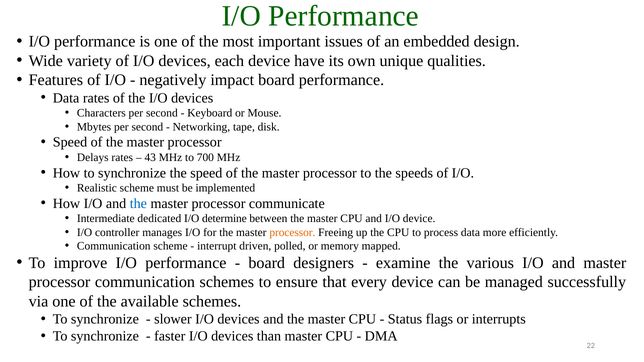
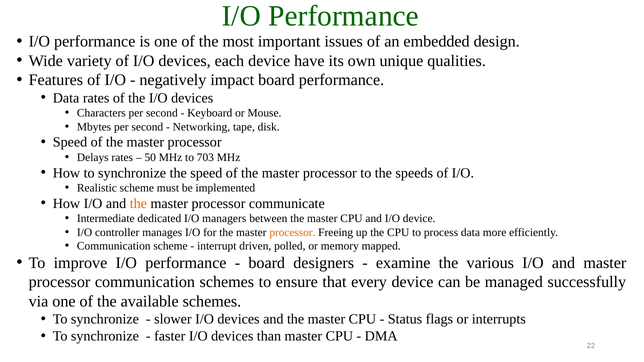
43: 43 -> 50
700: 700 -> 703
the at (138, 204) colour: blue -> orange
determine: determine -> managers
